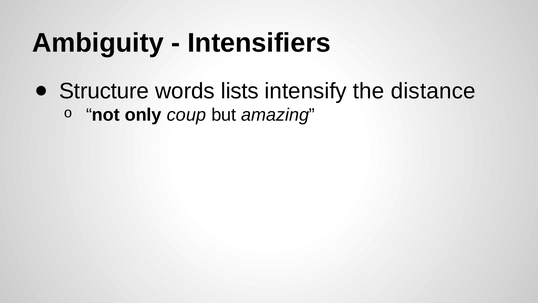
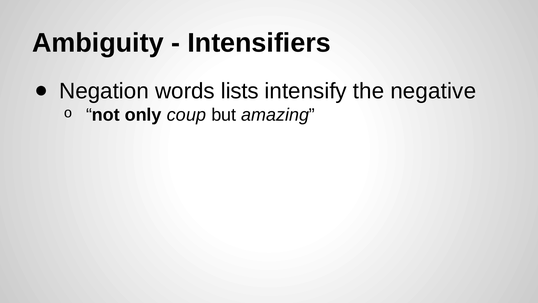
Structure: Structure -> Negation
distance: distance -> negative
